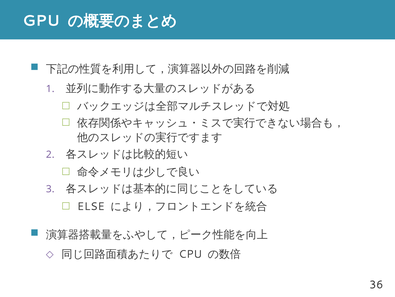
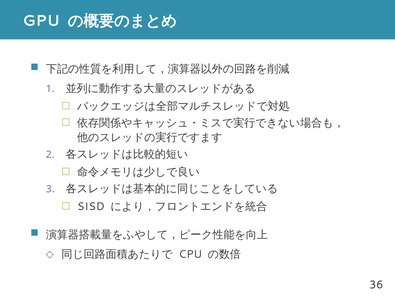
ELSE: ELSE -> SISD
